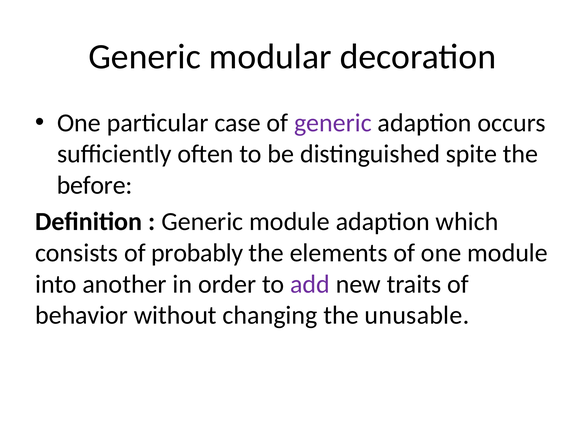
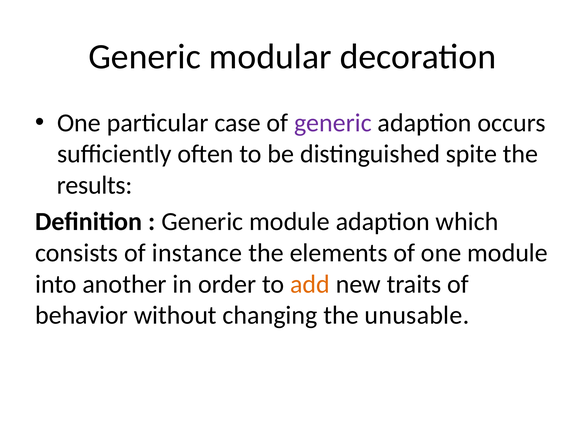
before: before -> results
probably: probably -> instance
add colour: purple -> orange
